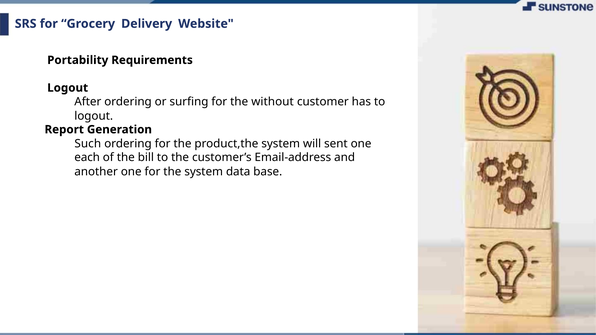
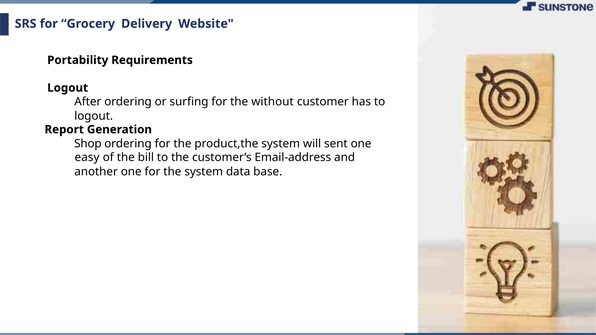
Such: Such -> Shop
each: each -> easy
